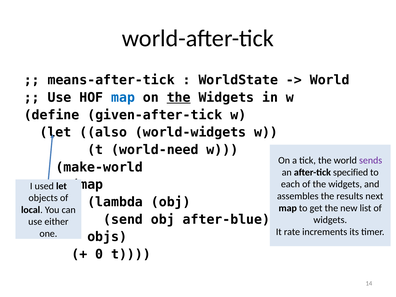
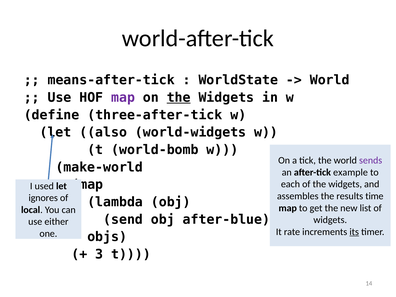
map at (123, 98) colour: blue -> purple
given-after-tick: given-after-tick -> three-after-tick
world-need: world-need -> world-bomb
specified: specified -> example
next: next -> time
objects: objects -> ignores
its underline: none -> present
0: 0 -> 3
